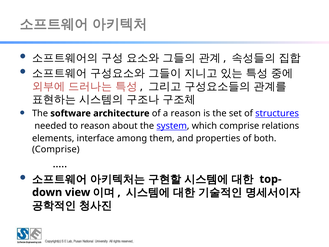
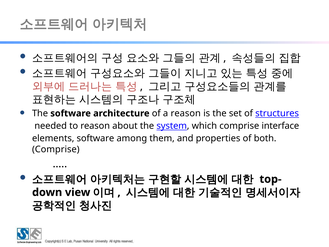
relations: relations -> interface
elements interface: interface -> software
